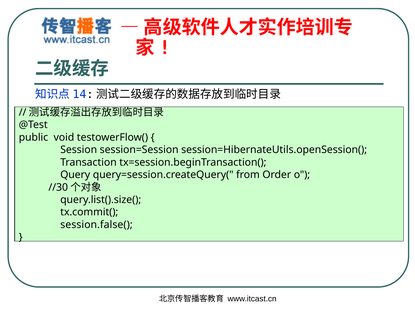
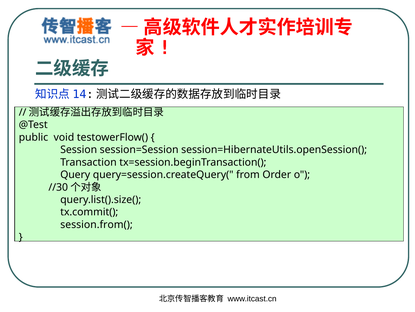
session.false(: session.false( -> session.from(
